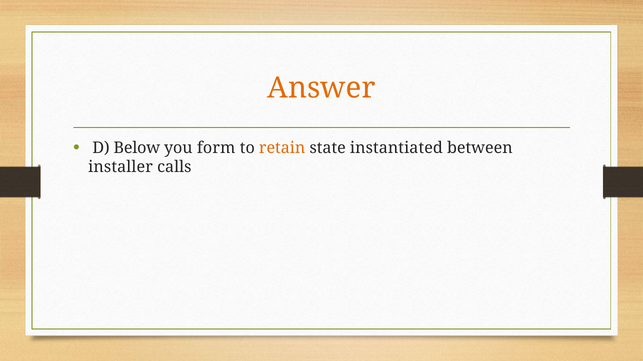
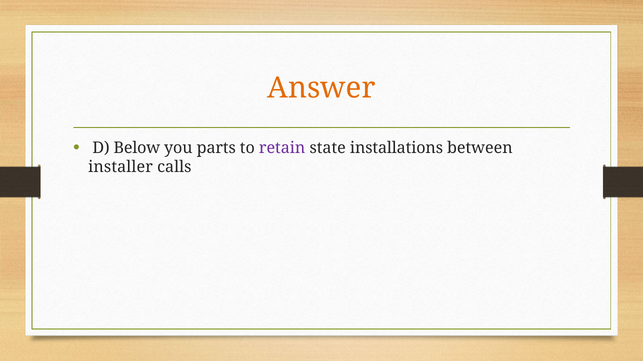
form: form -> parts
retain colour: orange -> purple
instantiated: instantiated -> installations
